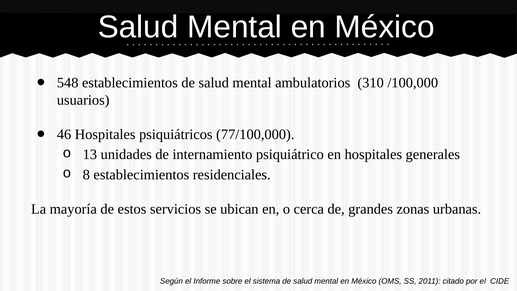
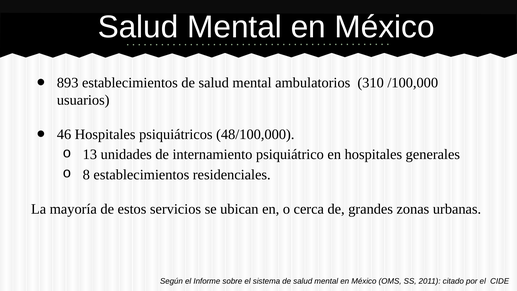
548: 548 -> 893
77/100,000: 77/100,000 -> 48/100,000
